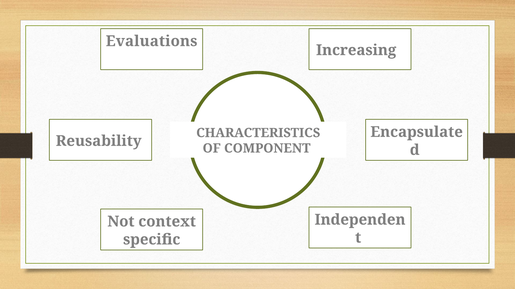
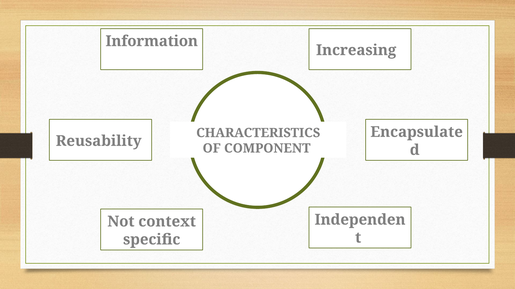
Evaluations: Evaluations -> Information
